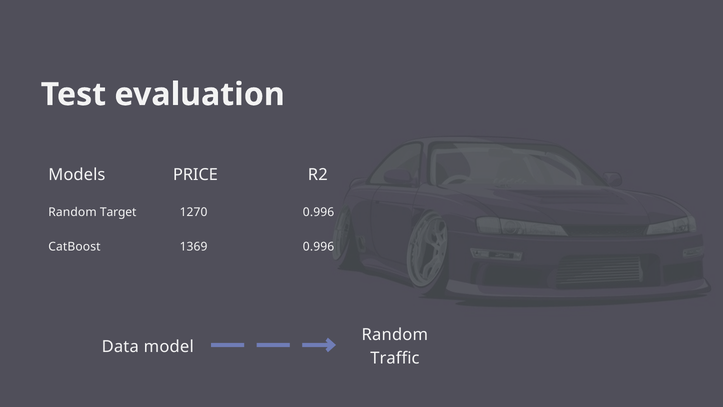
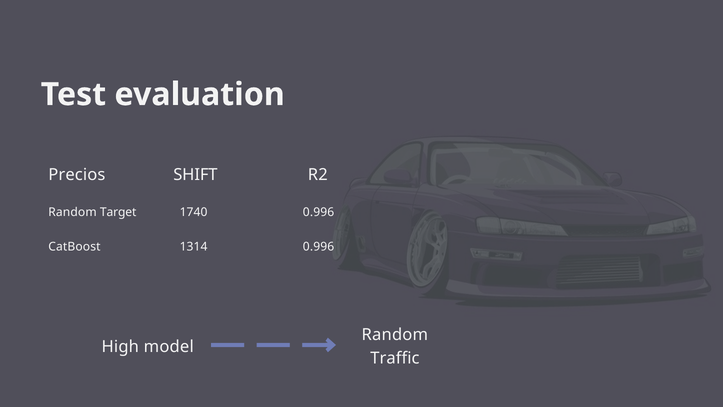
PRICE: PRICE -> SHIFT
Models: Models -> Precios
1270: 1270 -> 1740
1369: 1369 -> 1314
Data: Data -> High
